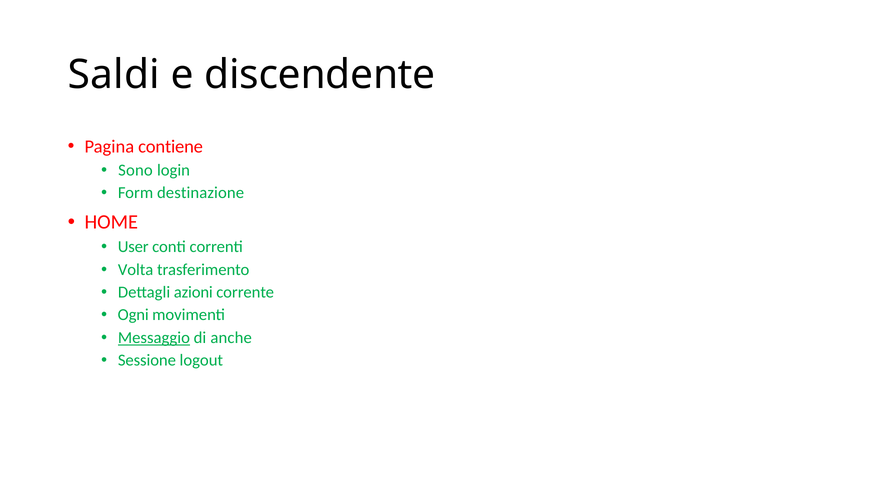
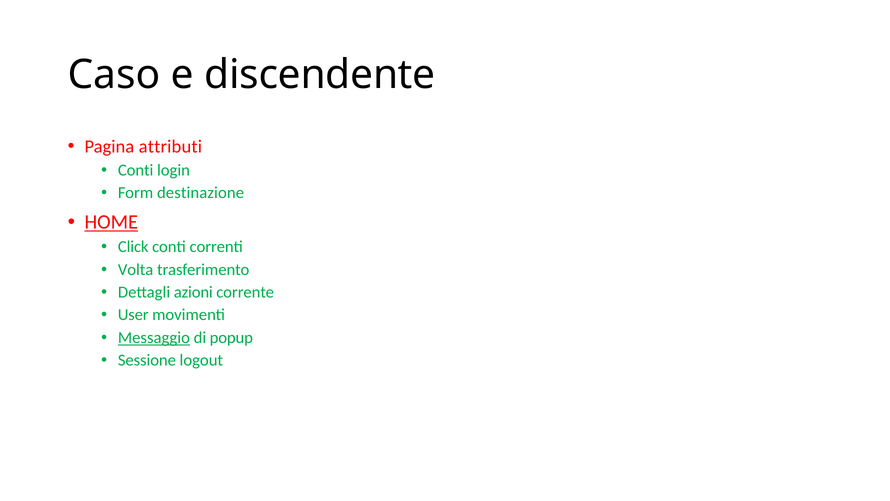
Saldi: Saldi -> Caso
contiene: contiene -> attributi
Sono at (135, 170): Sono -> Conti
HOME underline: none -> present
User: User -> Click
Ogni: Ogni -> User
anche: anche -> popup
